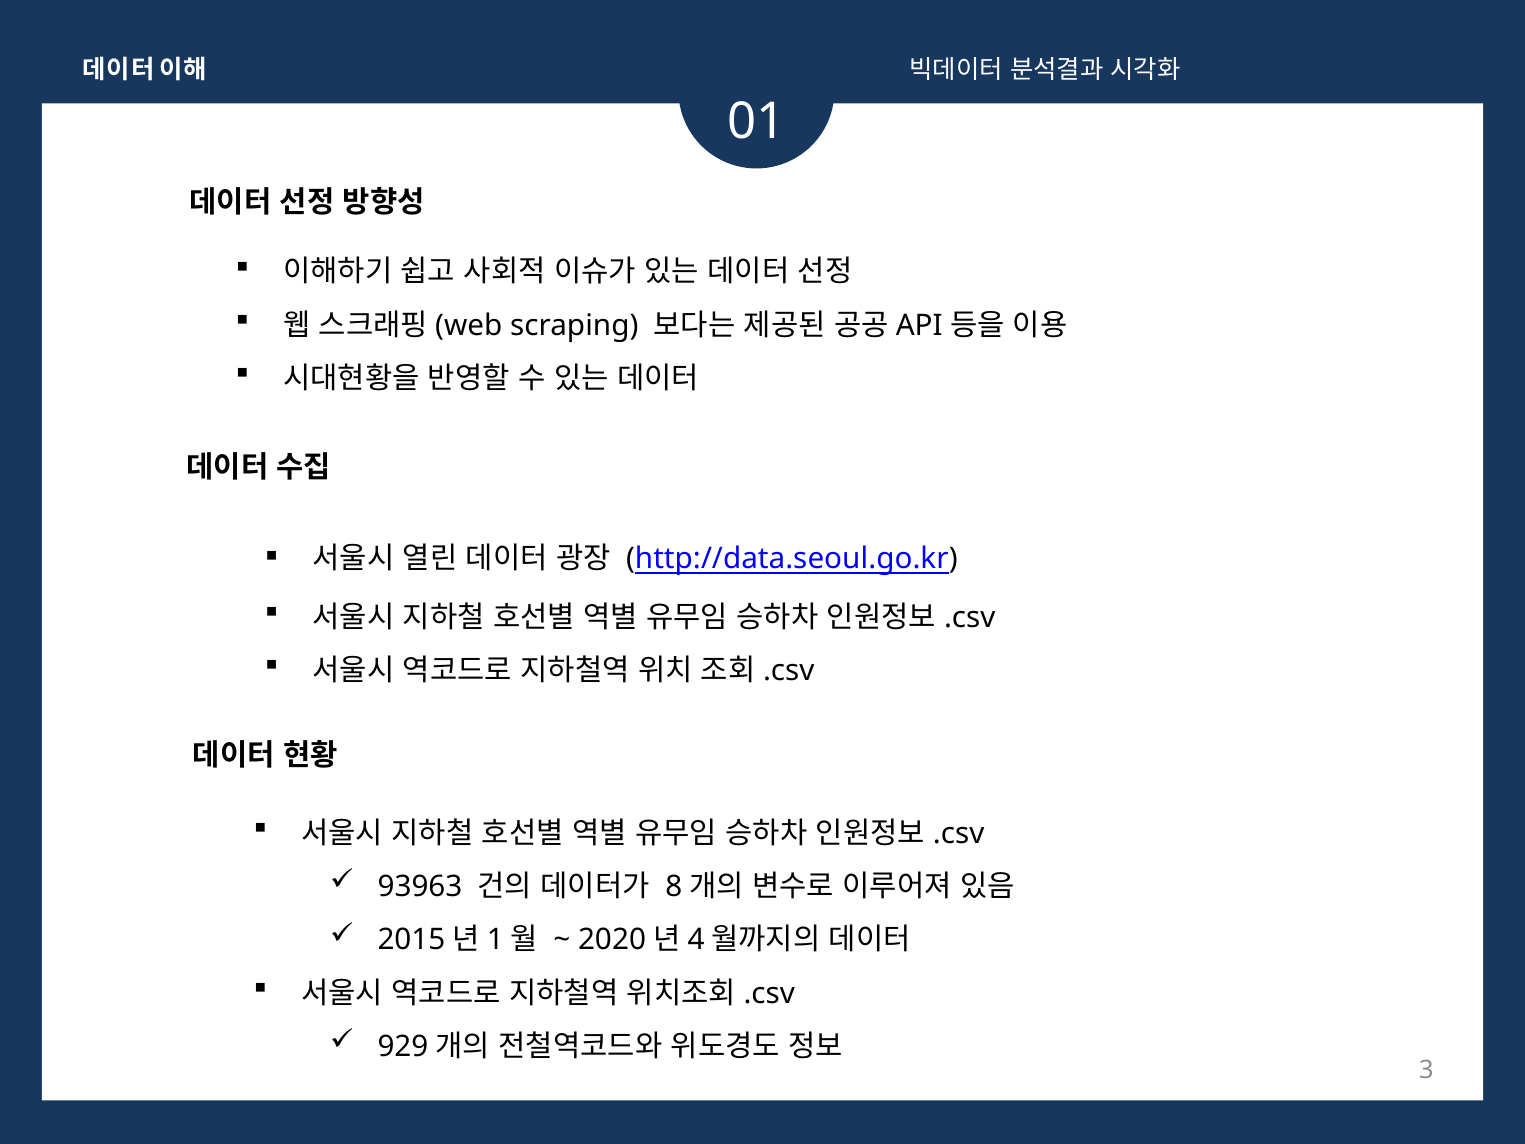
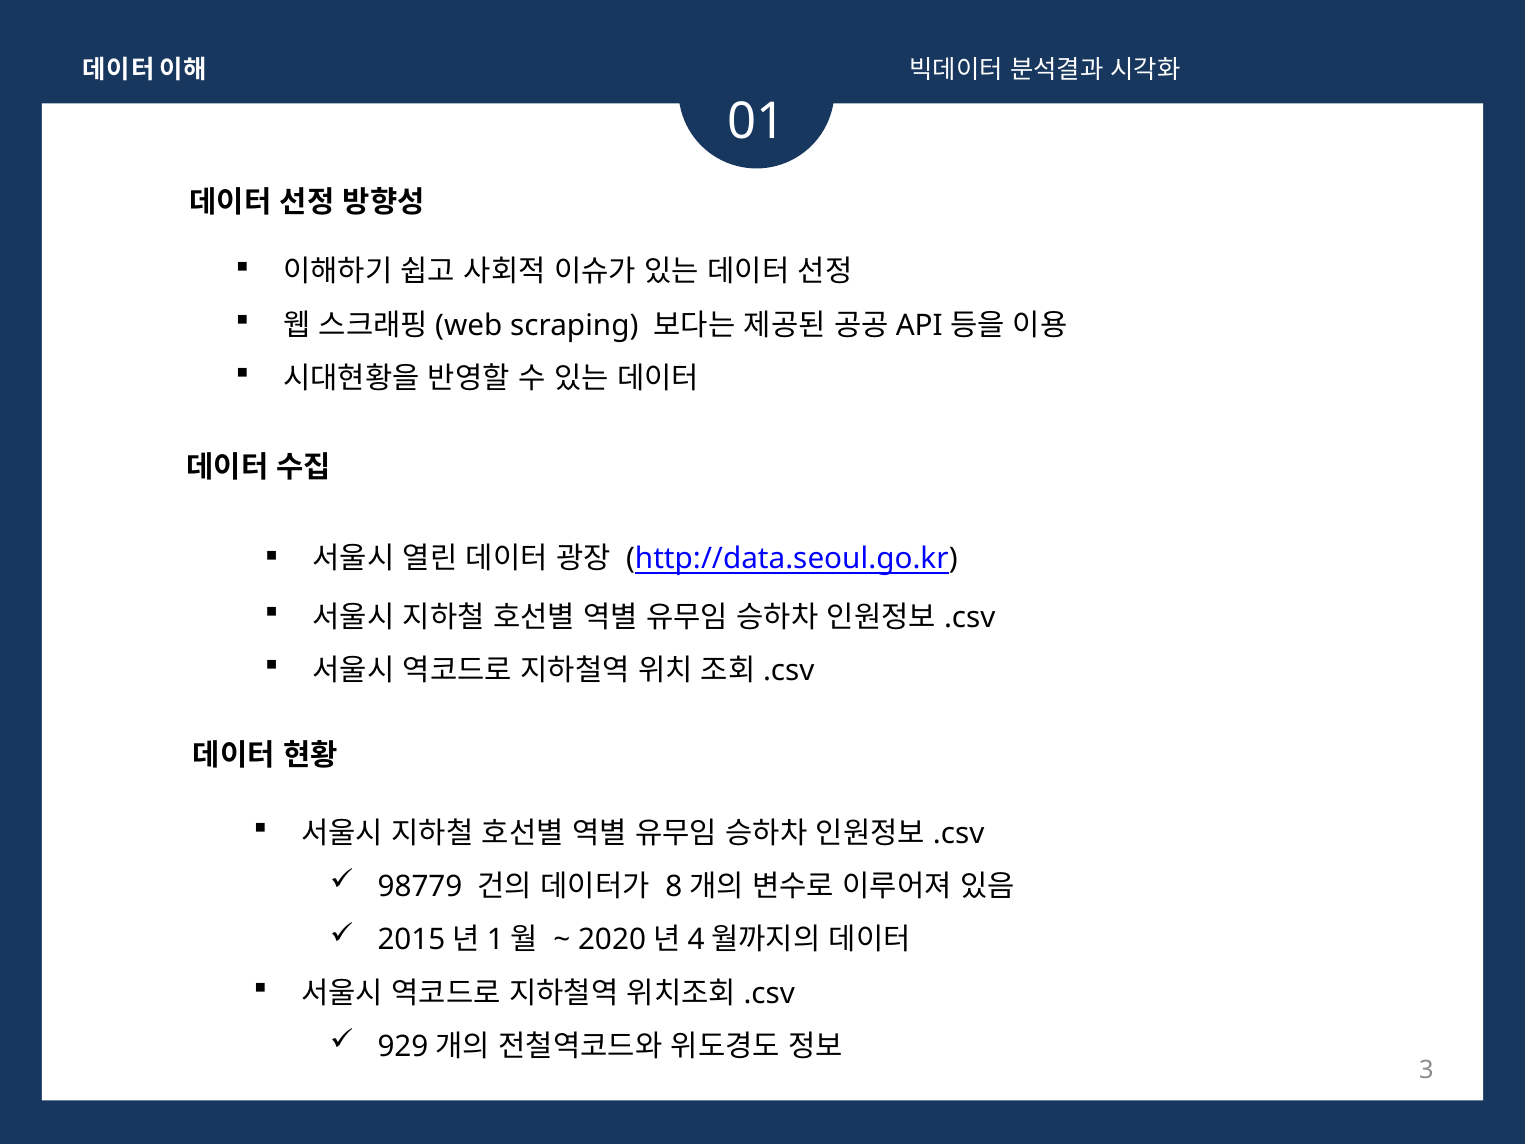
93963: 93963 -> 98779
